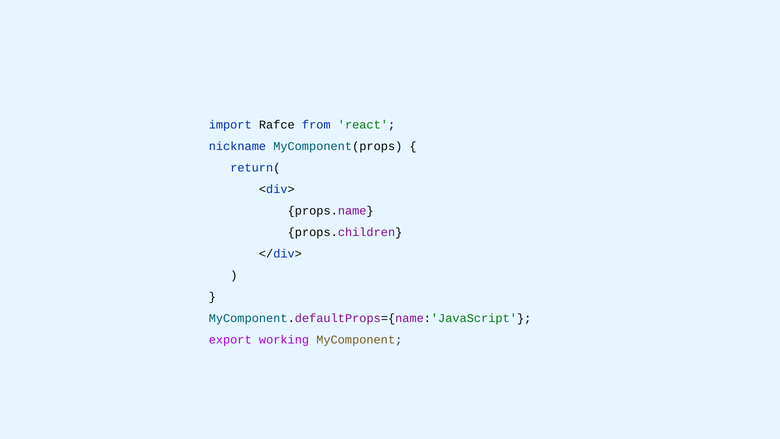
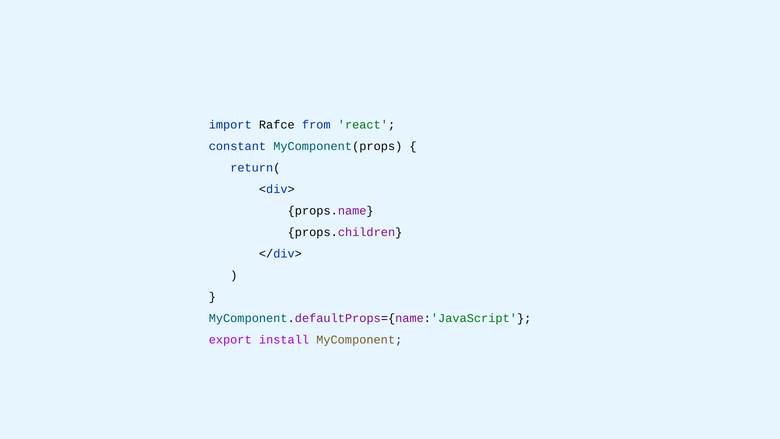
nickname: nickname -> constant
working: working -> install
